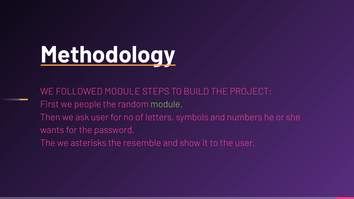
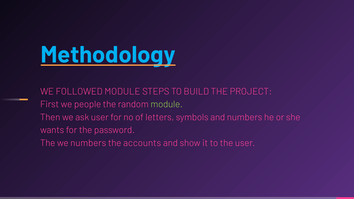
Methodology colour: white -> light blue
we asterisks: asterisks -> numbers
resemble: resemble -> accounts
